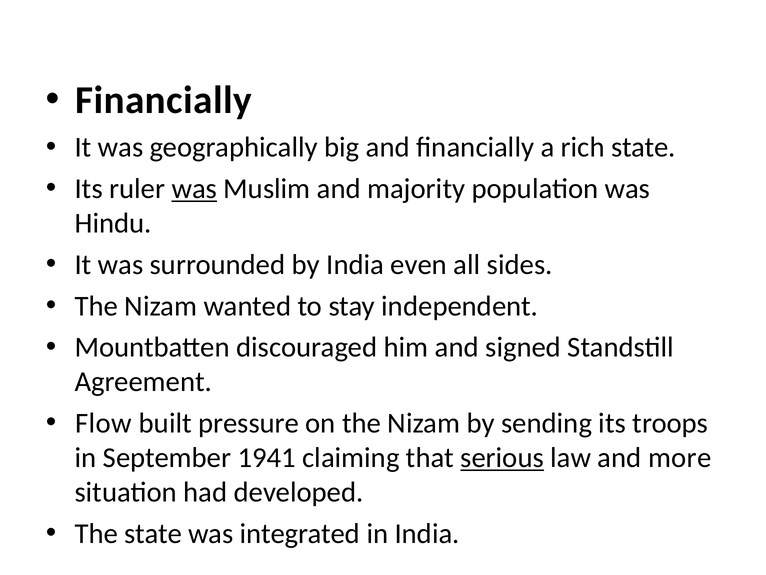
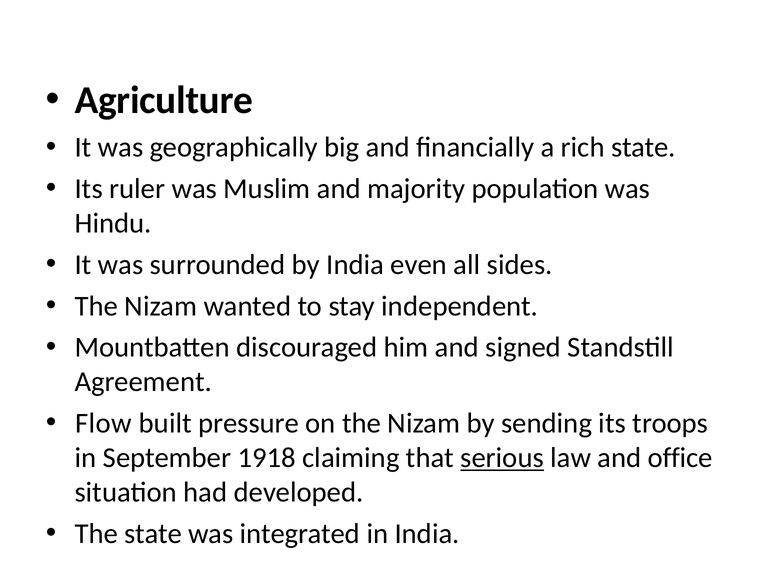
Financially at (163, 100): Financially -> Agriculture
was at (194, 189) underline: present -> none
1941: 1941 -> 1918
more: more -> office
